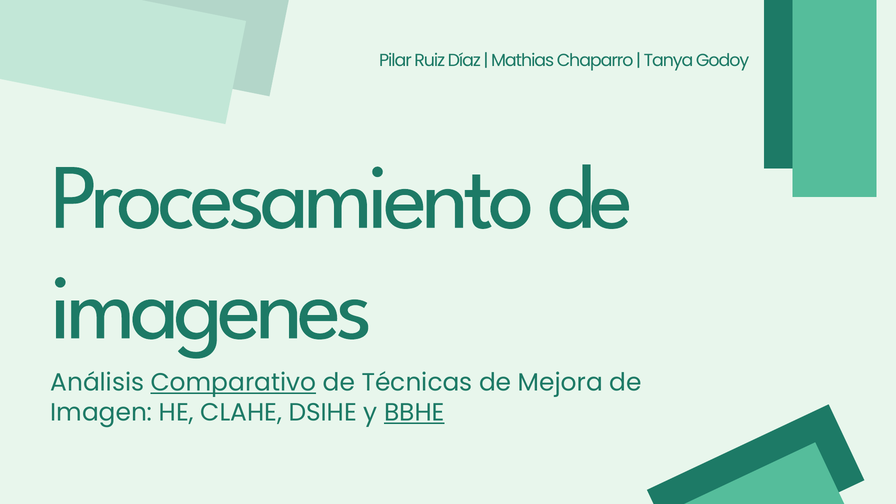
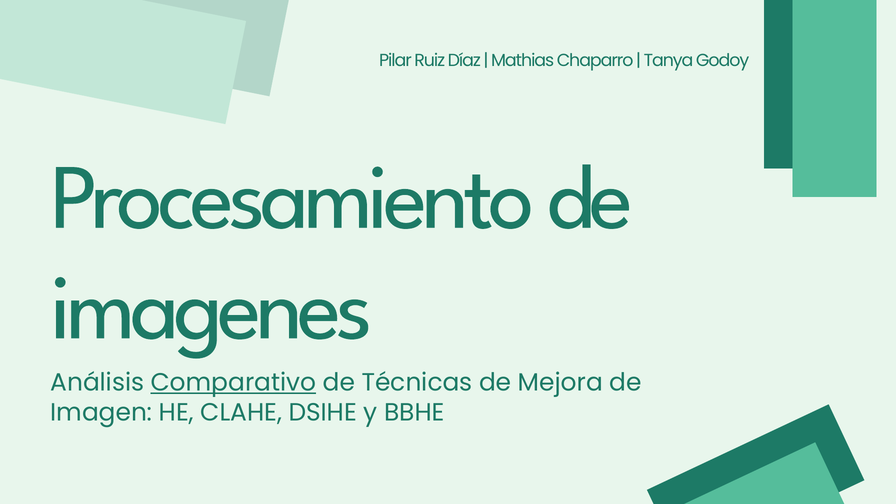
BBHE underline: present -> none
